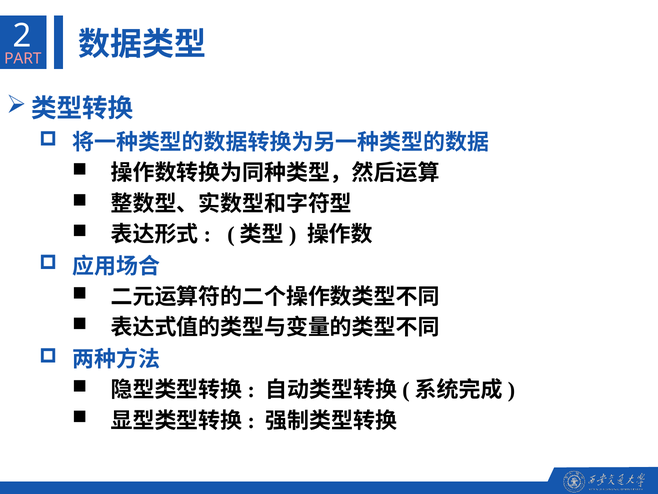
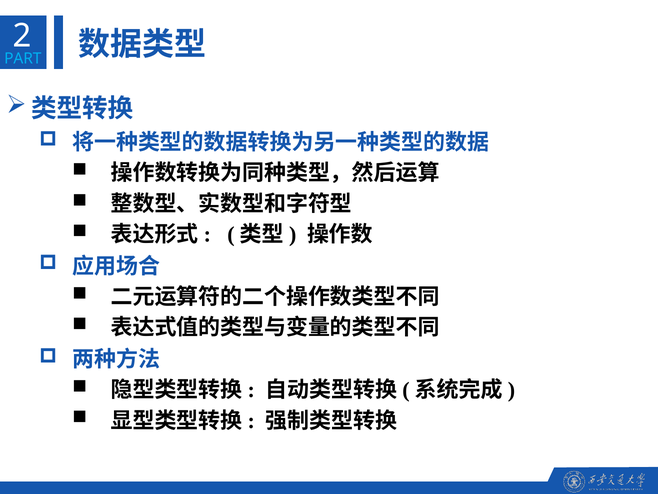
PART colour: pink -> light blue
